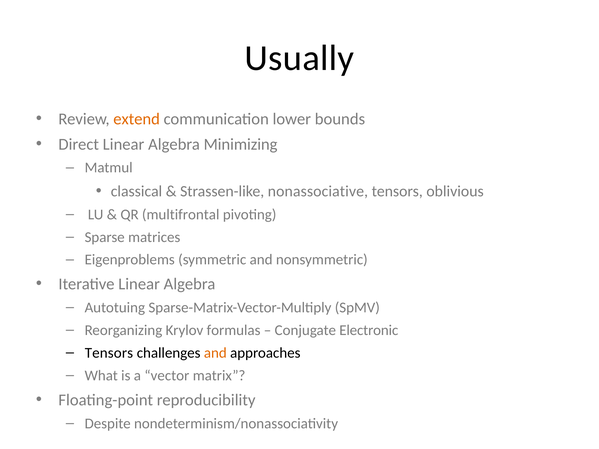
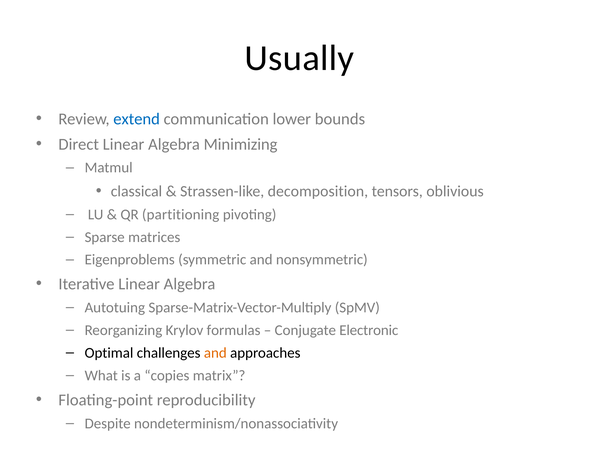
extend colour: orange -> blue
nonassociative: nonassociative -> decomposition
multifrontal: multifrontal -> partitioning
Tensors at (109, 353): Tensors -> Optimal
vector: vector -> copies
